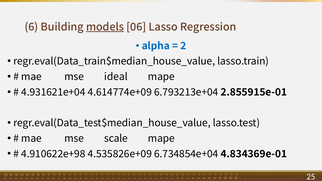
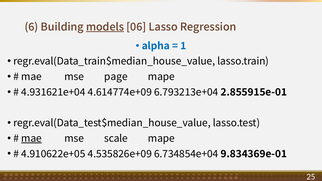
2: 2 -> 1
ideal: ideal -> page
mae at (32, 139) underline: none -> present
4.910622e+98: 4.910622e+98 -> 4.910622e+05
4.834369e-01: 4.834369e-01 -> 9.834369e-01
